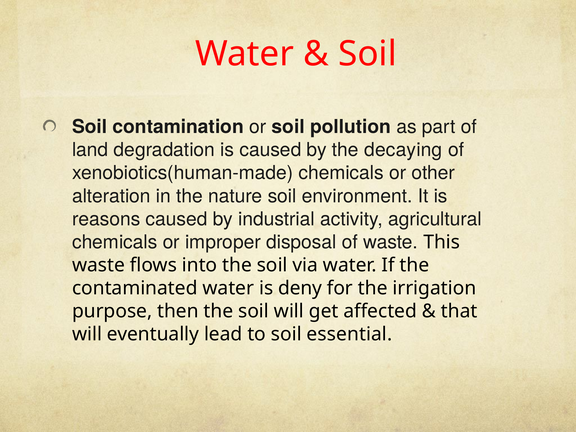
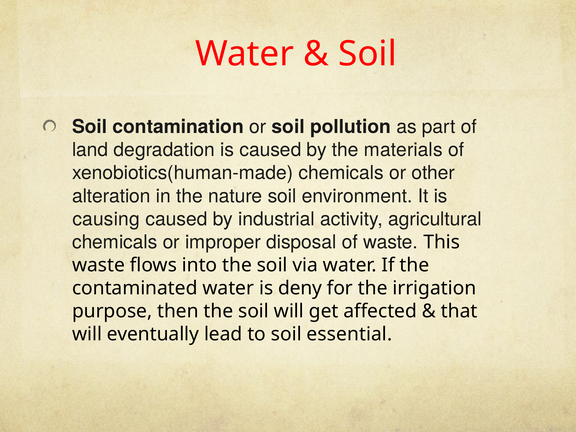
decaying: decaying -> materials
reasons: reasons -> causing
